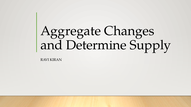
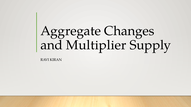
Determine: Determine -> Multiplier
